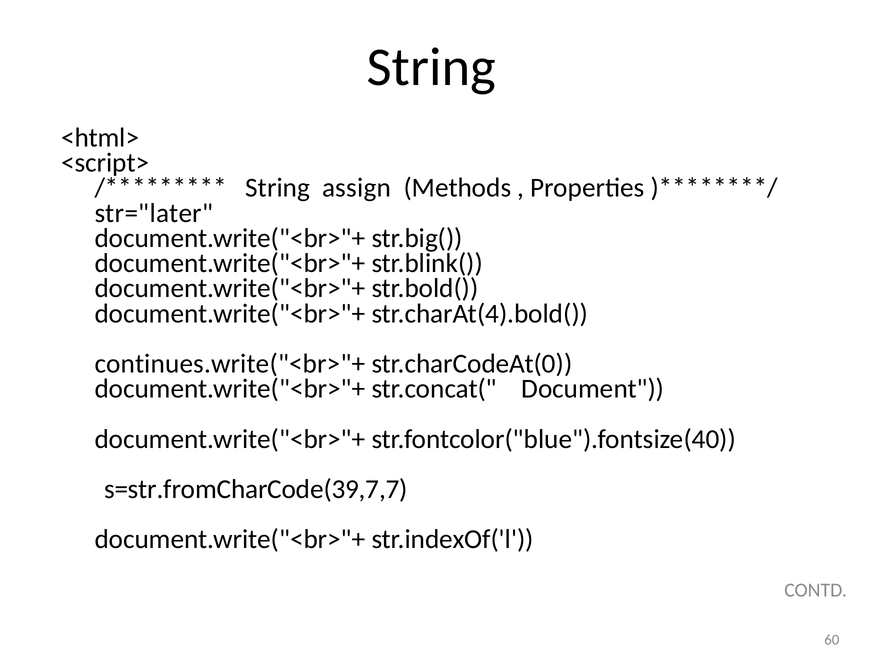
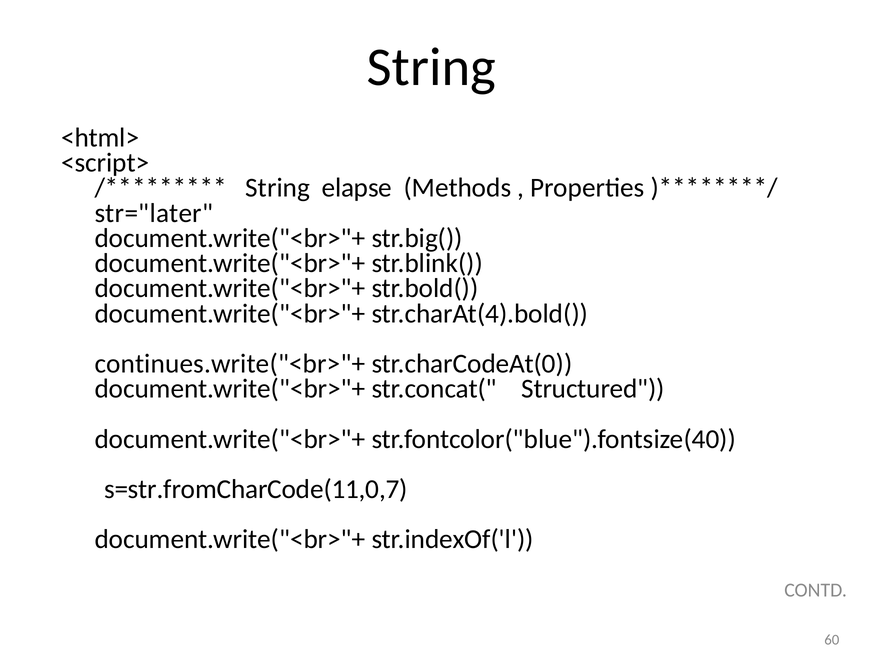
assign: assign -> elapse
Document: Document -> Structured
s=str.fromCharCode(39,7,7: s=str.fromCharCode(39,7,7 -> s=str.fromCharCode(11,0,7
